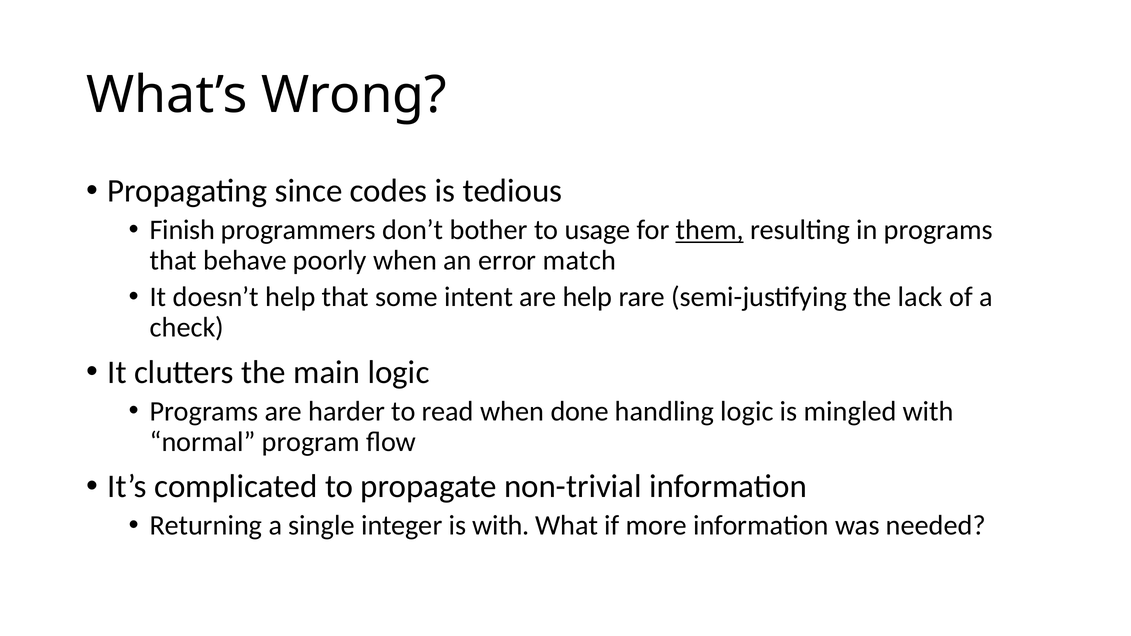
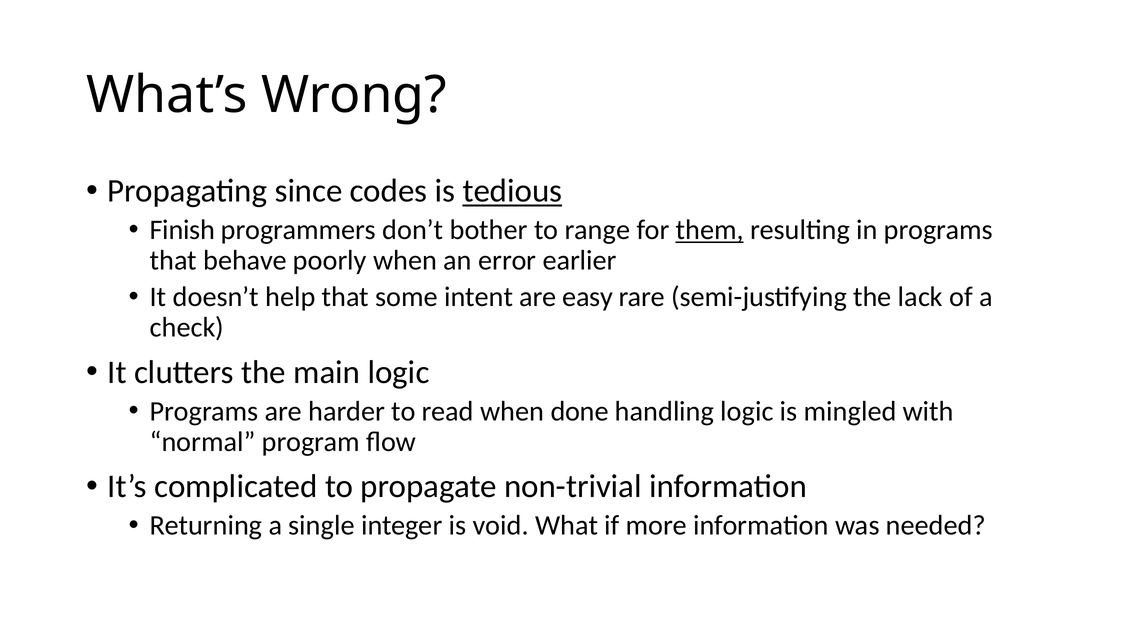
tedious underline: none -> present
usage: usage -> range
match: match -> earlier
are help: help -> easy
is with: with -> void
